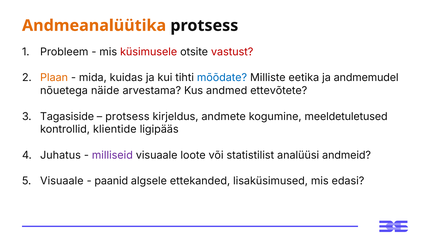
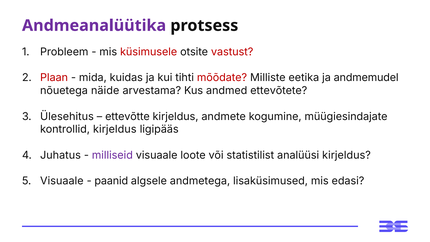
Andmeanalüütika colour: orange -> purple
Plaan colour: orange -> red
mõõdate colour: blue -> red
Tagasiside: Tagasiside -> Ülesehitus
protsess at (127, 116): protsess -> ettevõtte
meeldetuletused: meeldetuletused -> müügiesindajate
kontrollid klientide: klientide -> kirjeldus
analüüsi andmeid: andmeid -> kirjeldus
ettekanded: ettekanded -> andmetega
